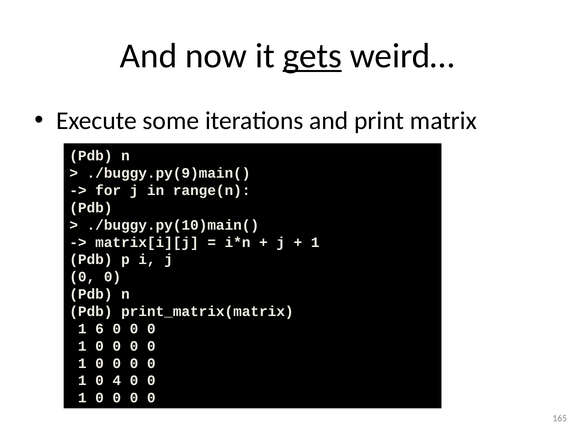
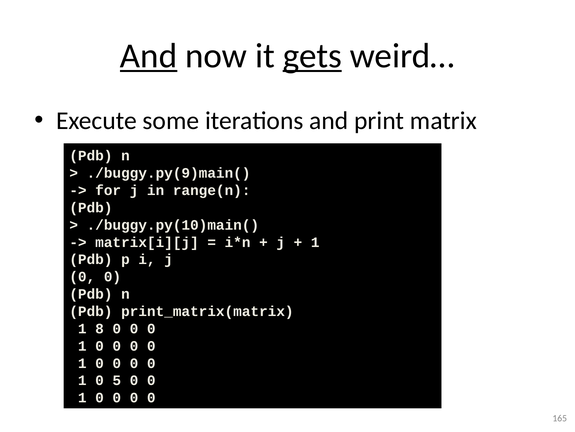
And at (149, 56) underline: none -> present
6: 6 -> 8
4: 4 -> 5
